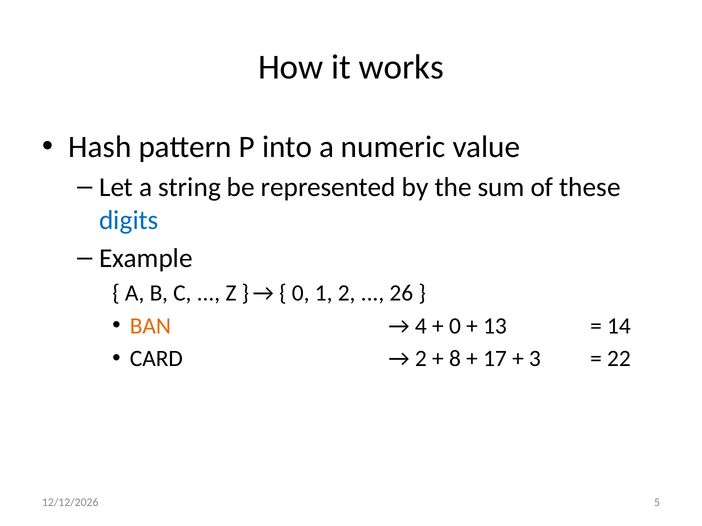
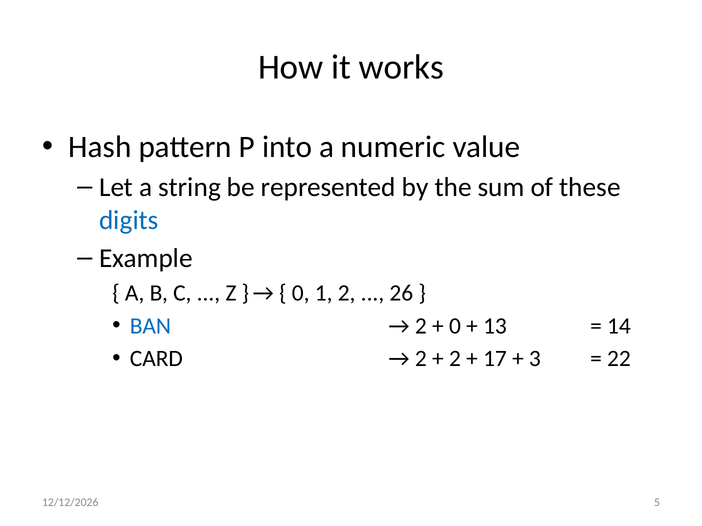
BAN colour: orange -> blue
4 at (421, 326): 4 -> 2
8 at (455, 359): 8 -> 2
